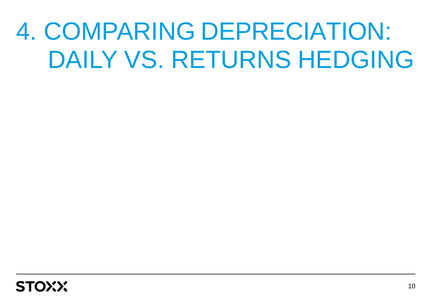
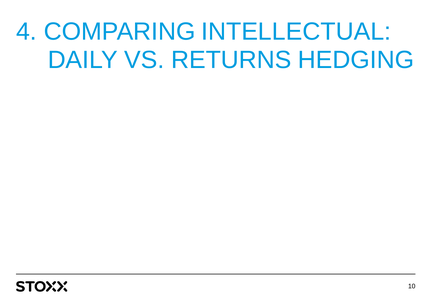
DEPRECIATION: DEPRECIATION -> INTELLECTUAL
